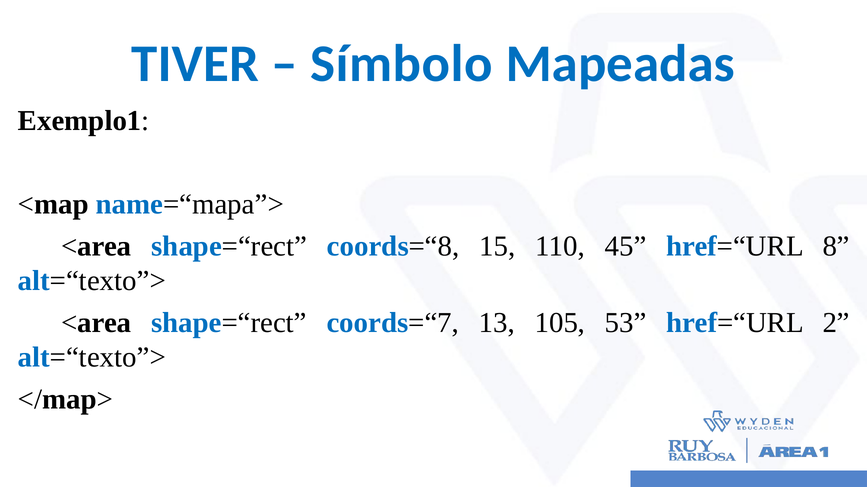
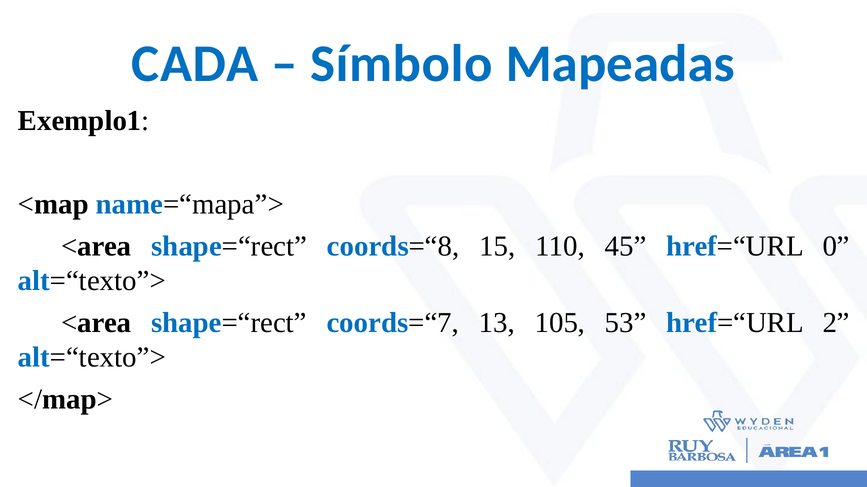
TIVER: TIVER -> CADA
8: 8 -> 0
